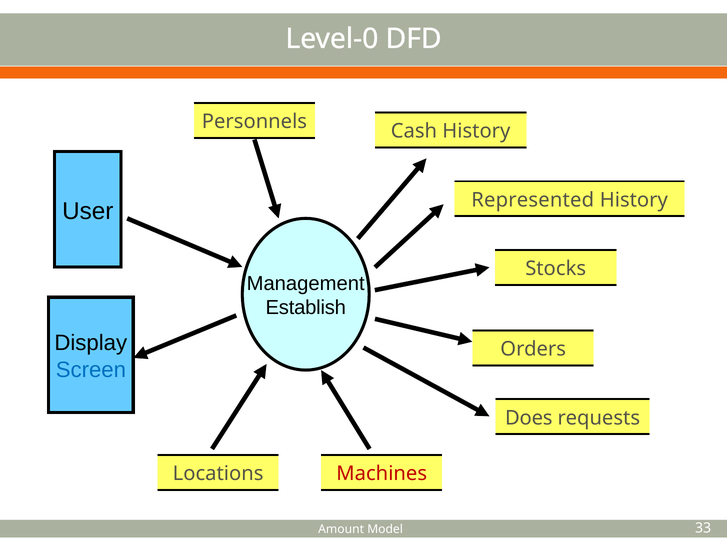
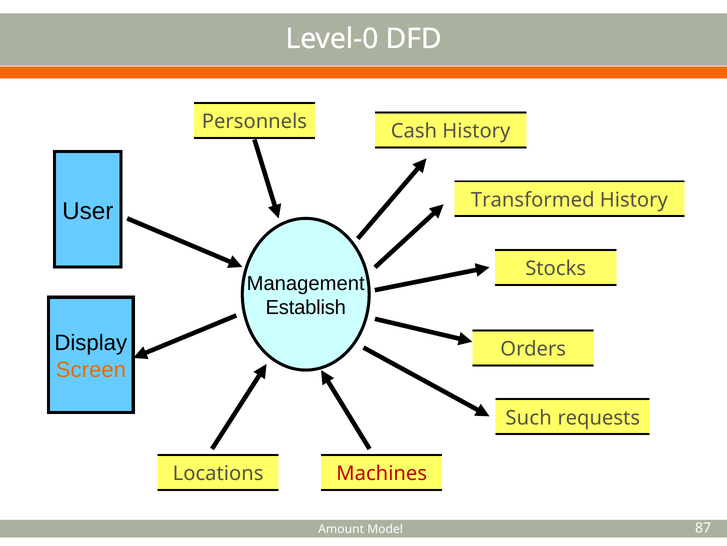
Represented: Represented -> Transformed
Screen colour: blue -> orange
Does: Does -> Such
33: 33 -> 87
